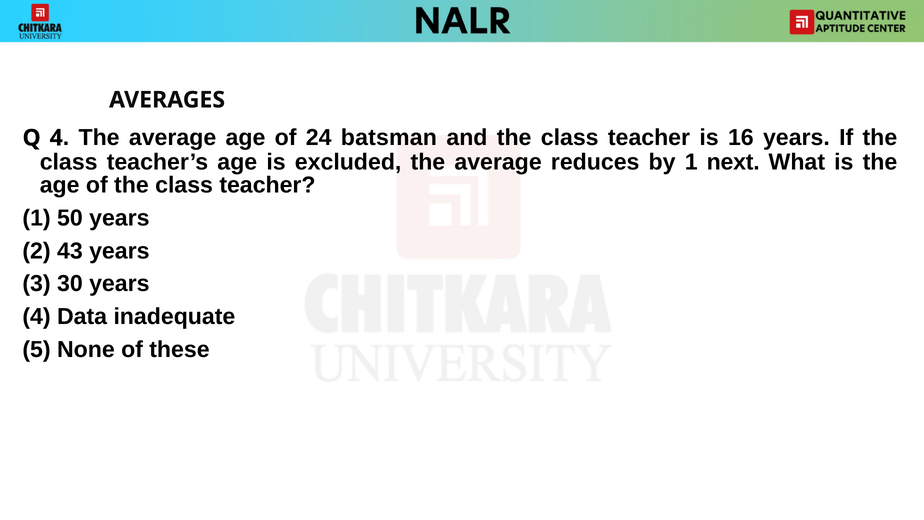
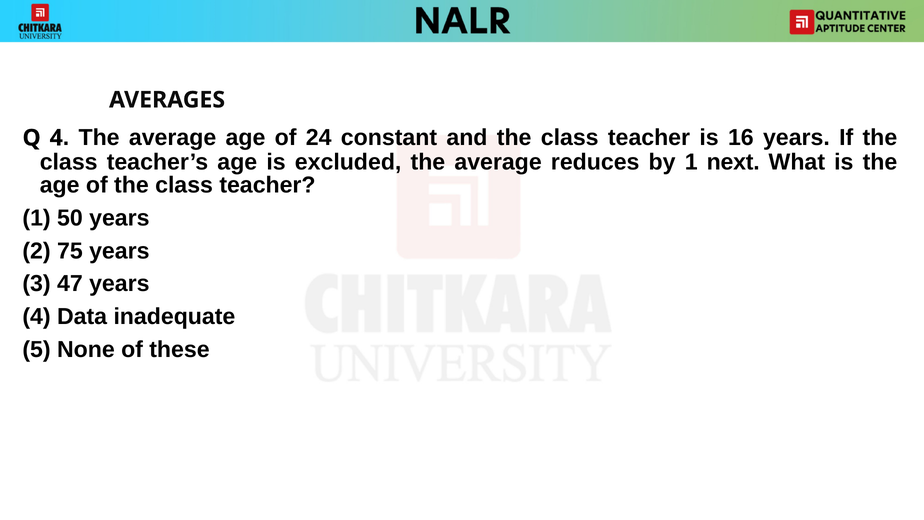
batsman: batsman -> constant
43: 43 -> 75
30: 30 -> 47
